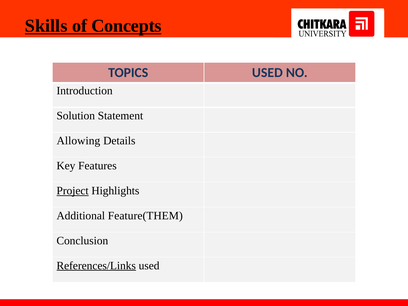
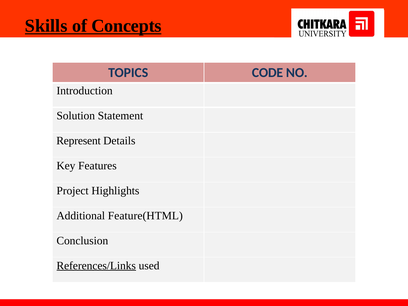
TOPICS USED: USED -> CODE
Allowing: Allowing -> Represent
Project underline: present -> none
Feature(THEM: Feature(THEM -> Feature(HTML
